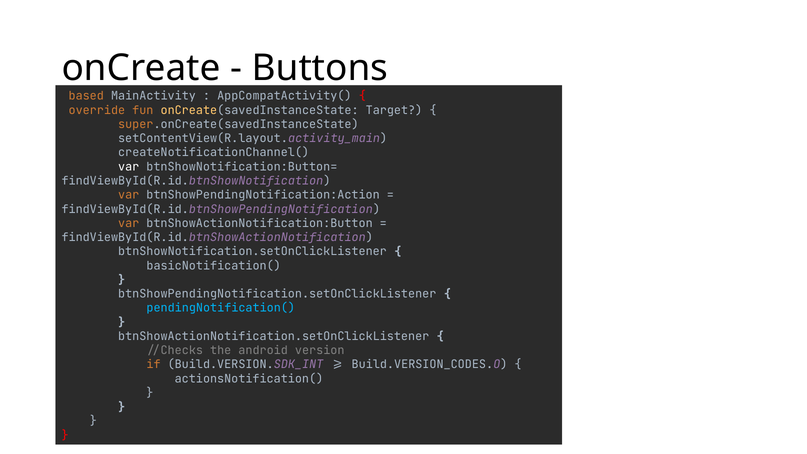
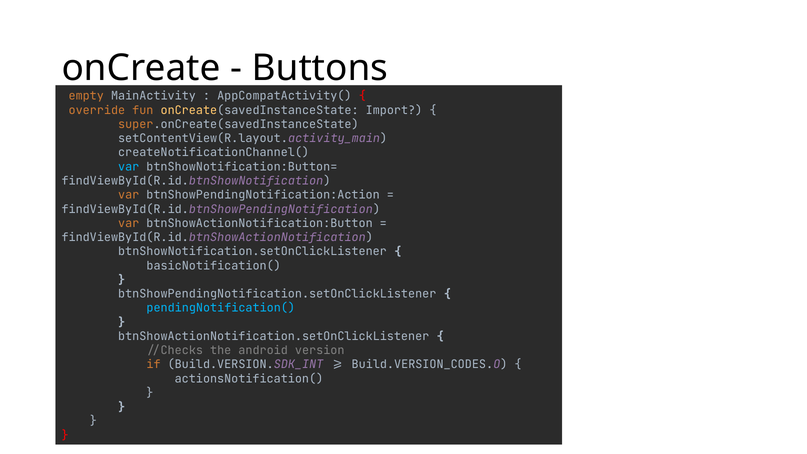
based: based -> empty
Target: Target -> Import
var at (129, 167) colour: white -> light blue
